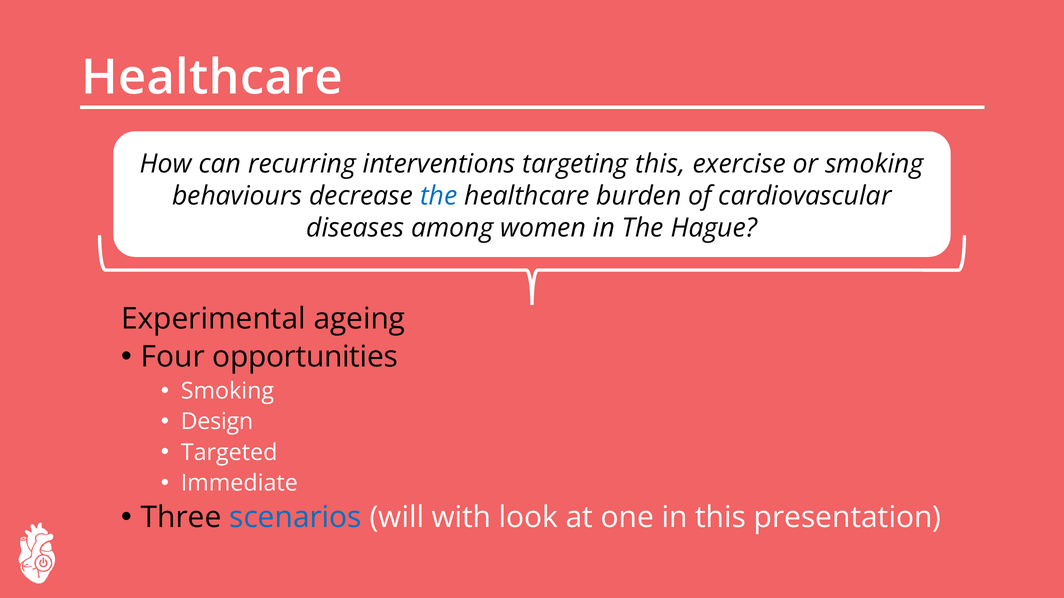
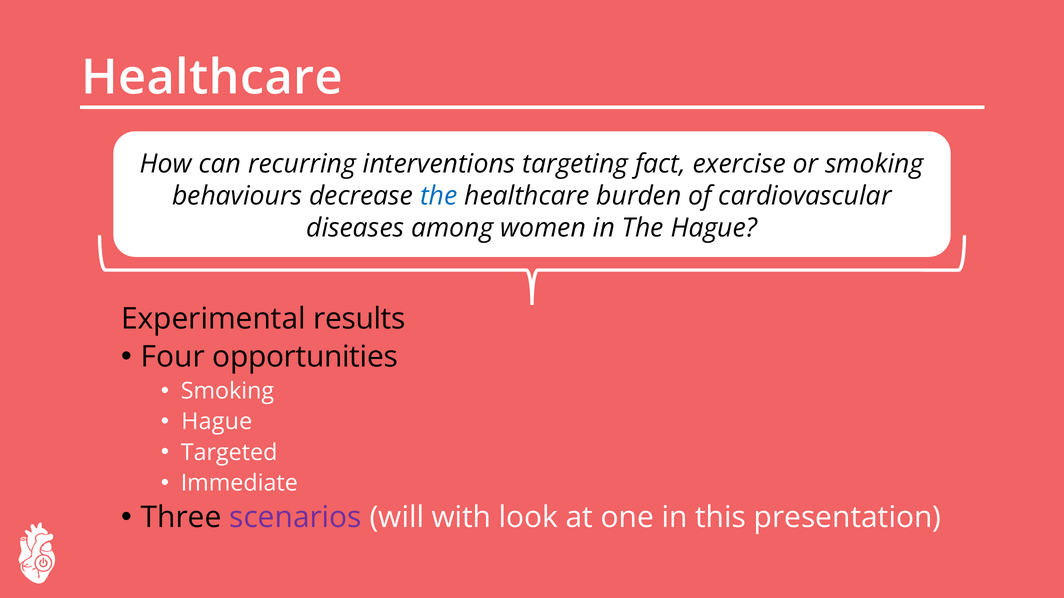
targeting this: this -> fact
ageing: ageing -> results
Design at (217, 422): Design -> Hague
scenarios colour: blue -> purple
